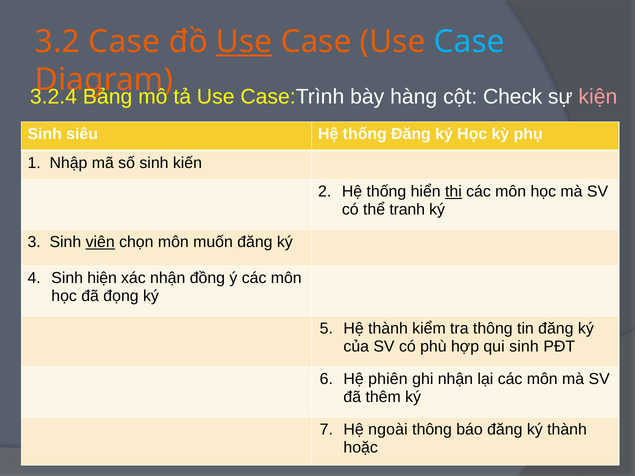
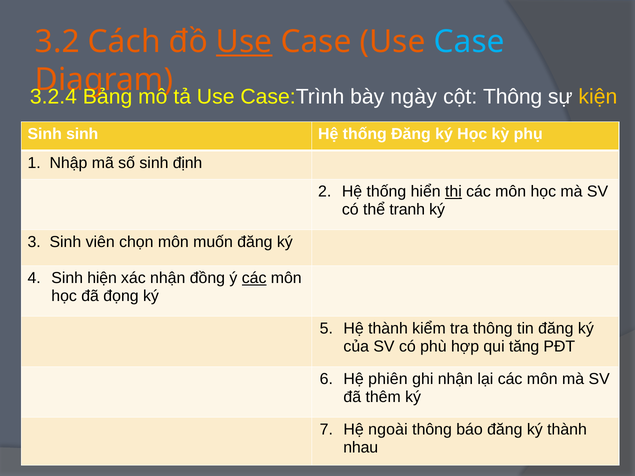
3.2 Case: Case -> Cách
hàng: hàng -> ngày
cột Check: Check -> Thông
kiện colour: pink -> yellow
Sinh siêu: siêu -> sinh
kiến: kiến -> định
viên underline: present -> none
các at (254, 278) underline: none -> present
qui sinh: sinh -> tăng
hoặc: hoặc -> nhau
